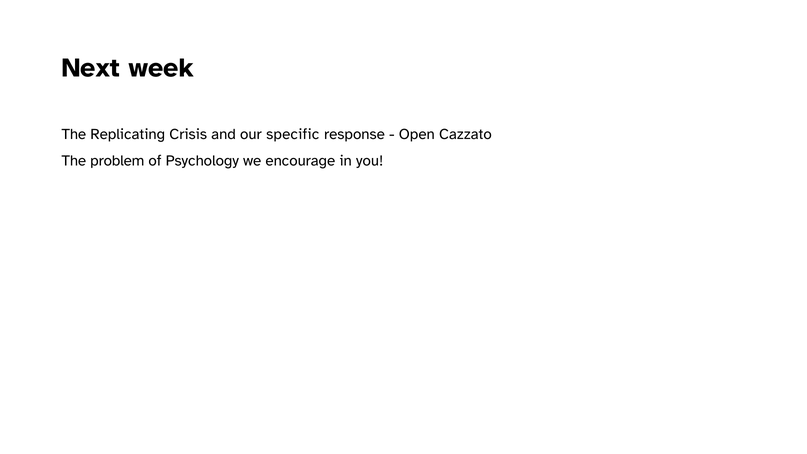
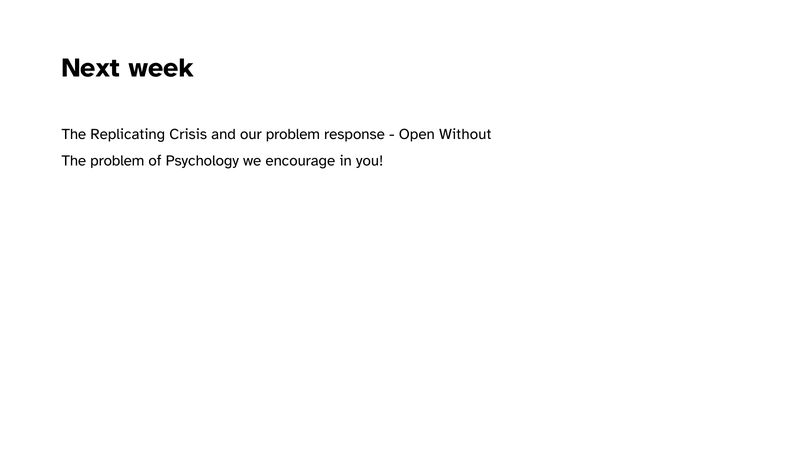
our specific: specific -> problem
Cazzato: Cazzato -> Without
